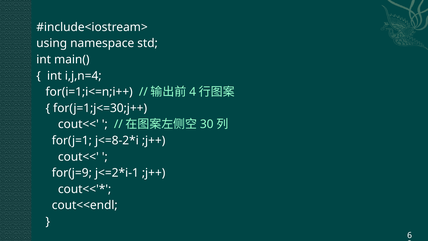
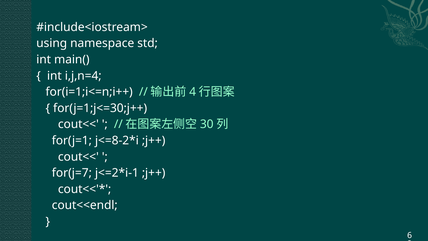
for(j=9: for(j=9 -> for(j=7
